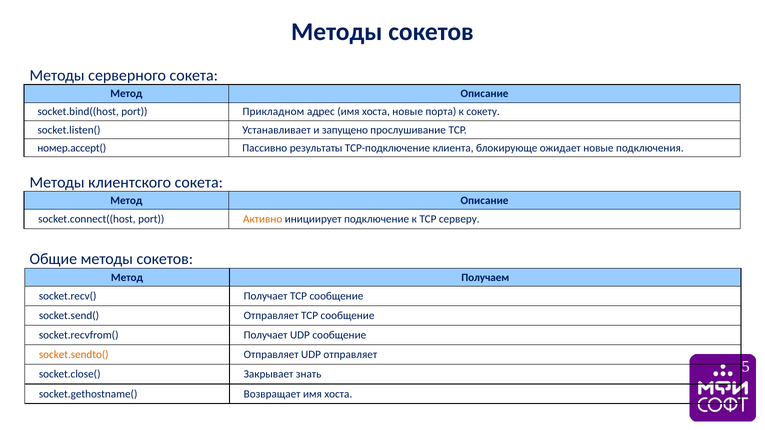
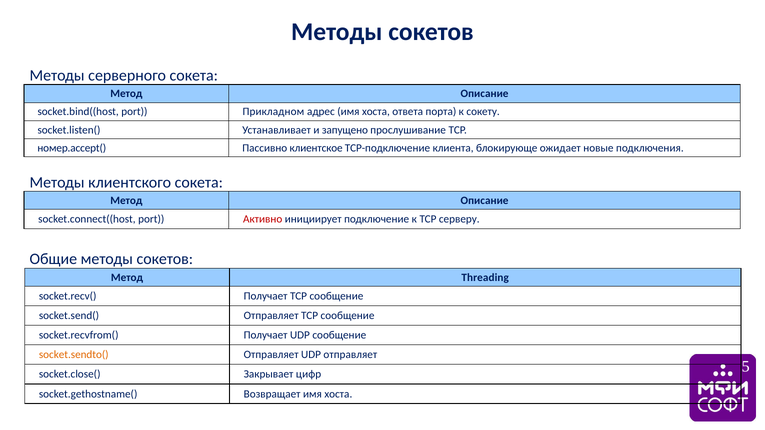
хоста новые: новые -> ответа
результаты: результаты -> клиентское
Активно colour: orange -> red
Получаем: Получаем -> Threading
знать: знать -> цифр
